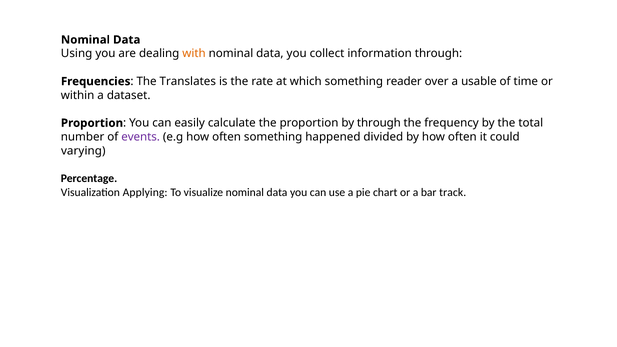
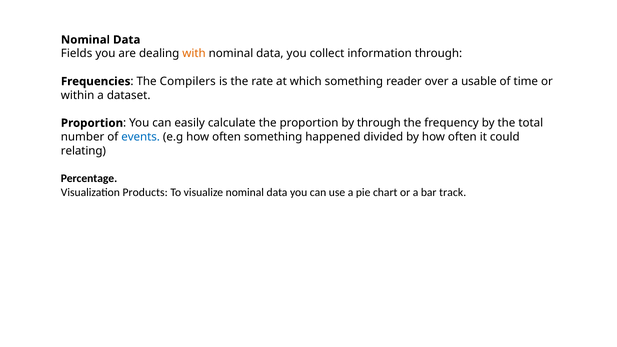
Using: Using -> Fields
Translates: Translates -> Compilers
events colour: purple -> blue
varying: varying -> relating
Applying: Applying -> Products
